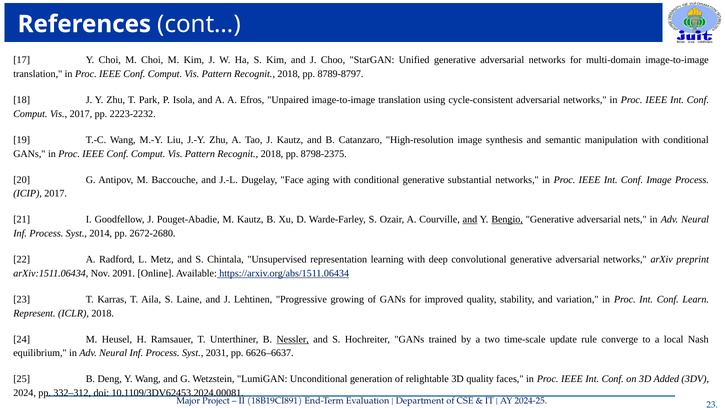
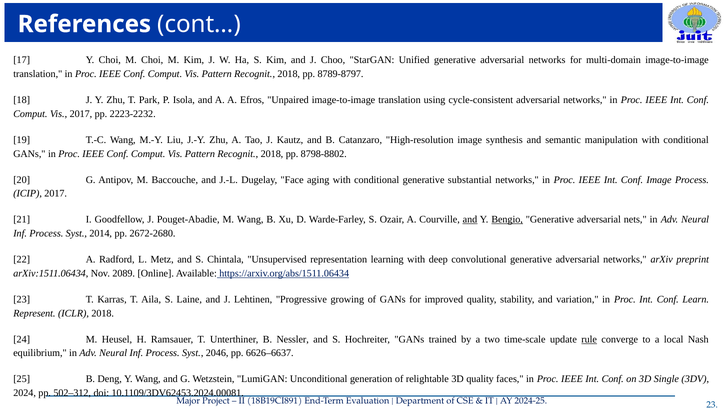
8798-2375: 8798-2375 -> 8798-8802
M Kautz: Kautz -> Wang
2091: 2091 -> 2089
Nessler underline: present -> none
rule underline: none -> present
2031: 2031 -> 2046
Added: Added -> Single
332–312: 332–312 -> 502–312
